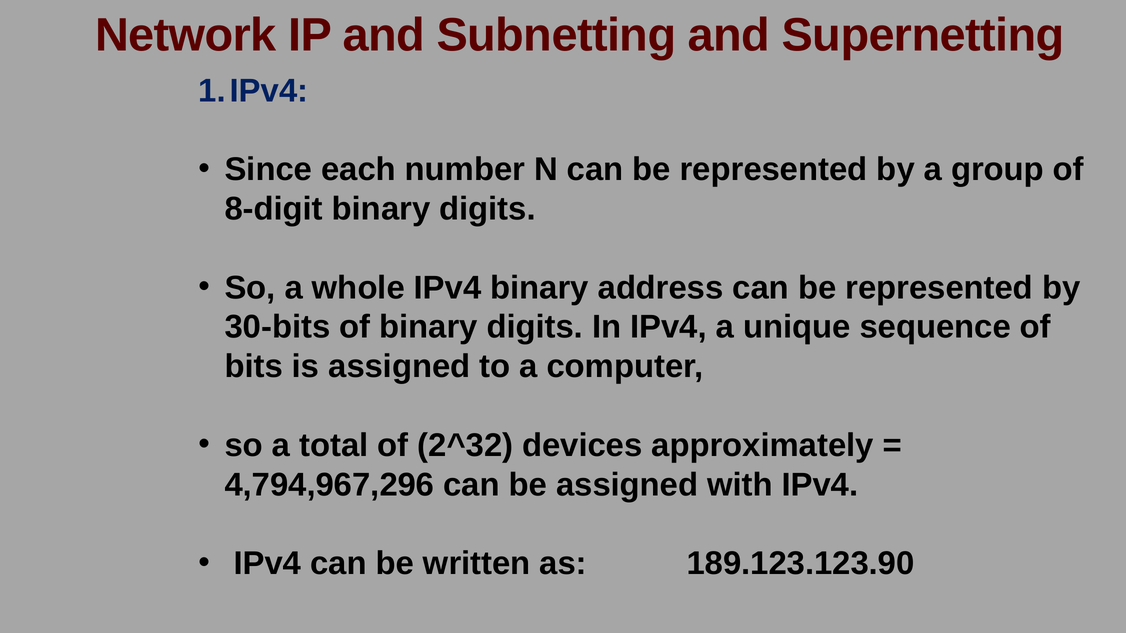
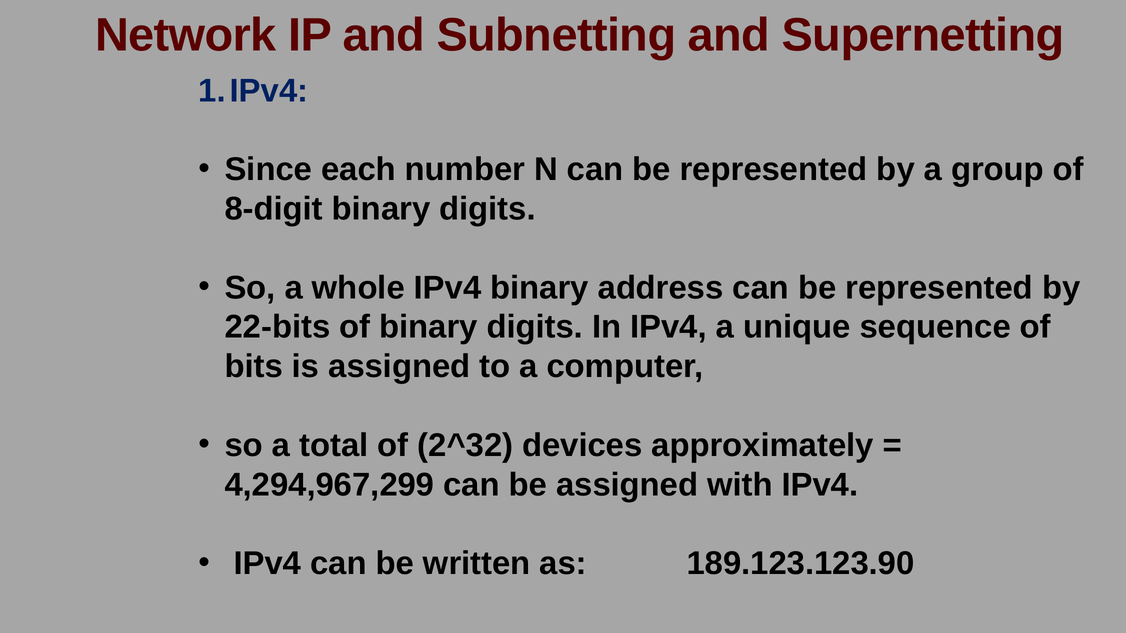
30-bits: 30-bits -> 22-bits
4,794,967,296: 4,794,967,296 -> 4,294,967,299
